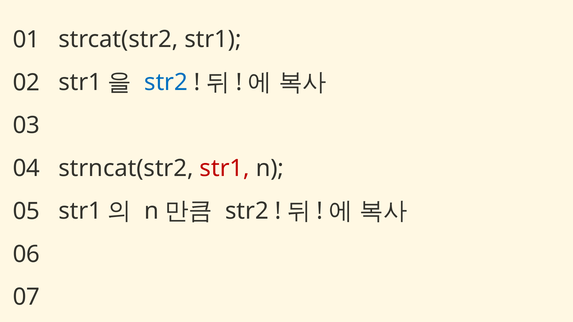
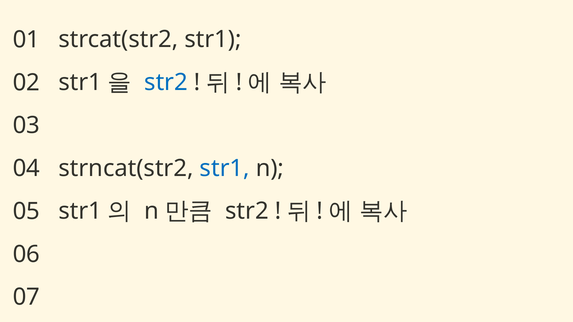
str1 at (225, 168) colour: red -> blue
